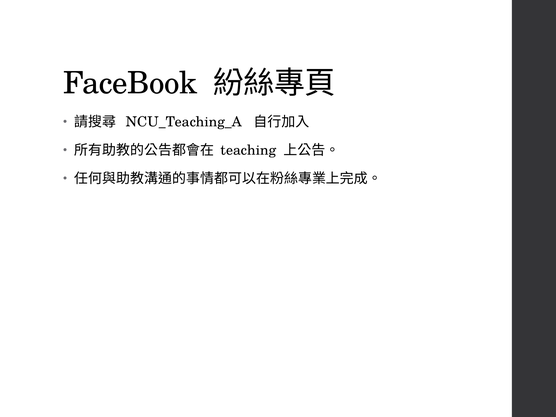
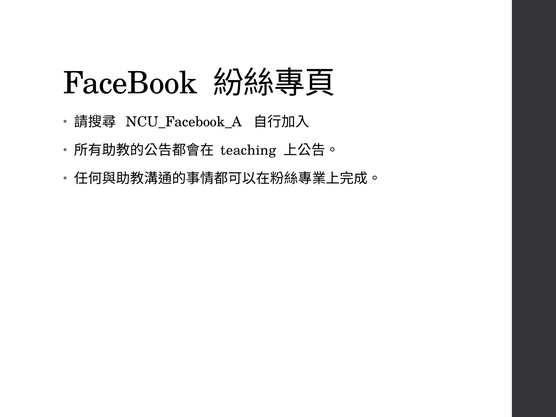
NCU_Teaching_A: NCU_Teaching_A -> NCU_Facebook_A
